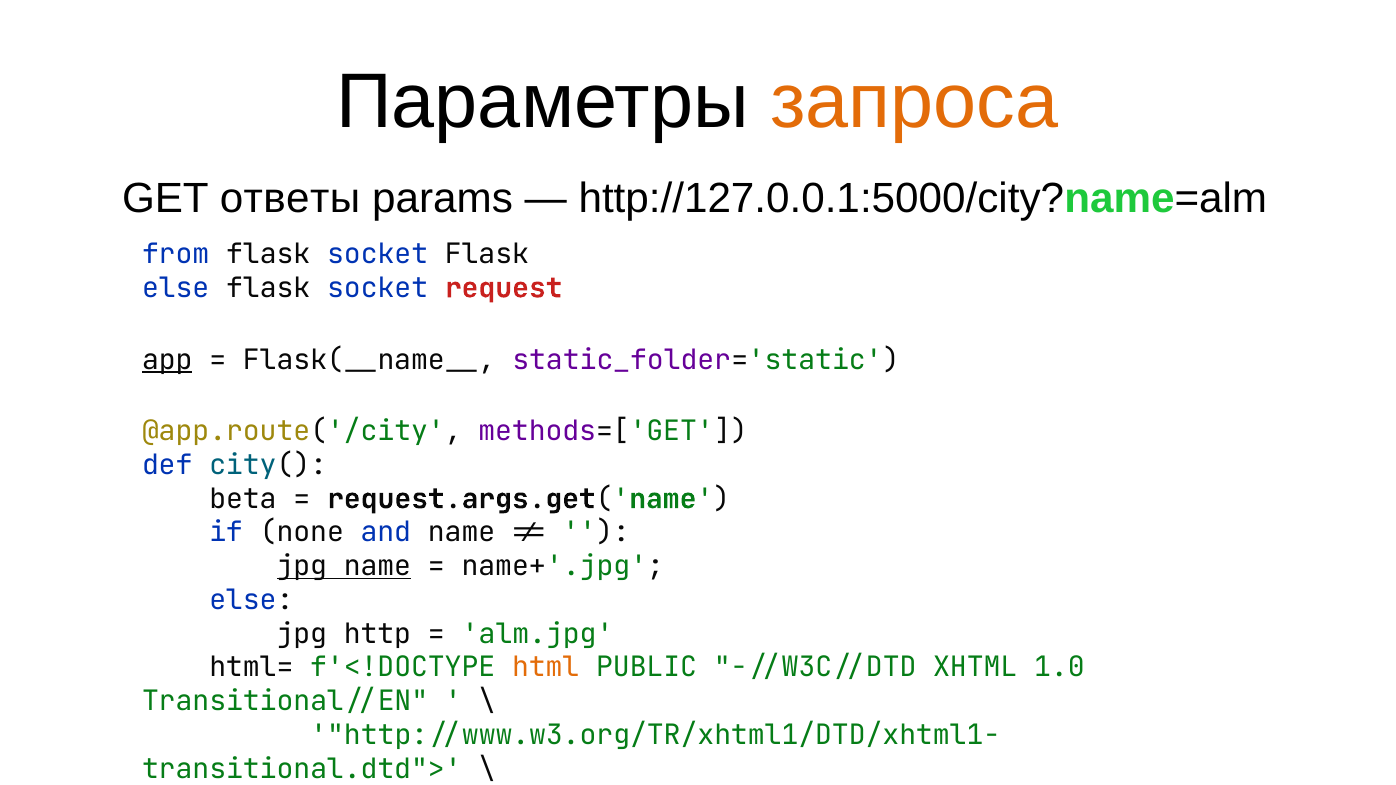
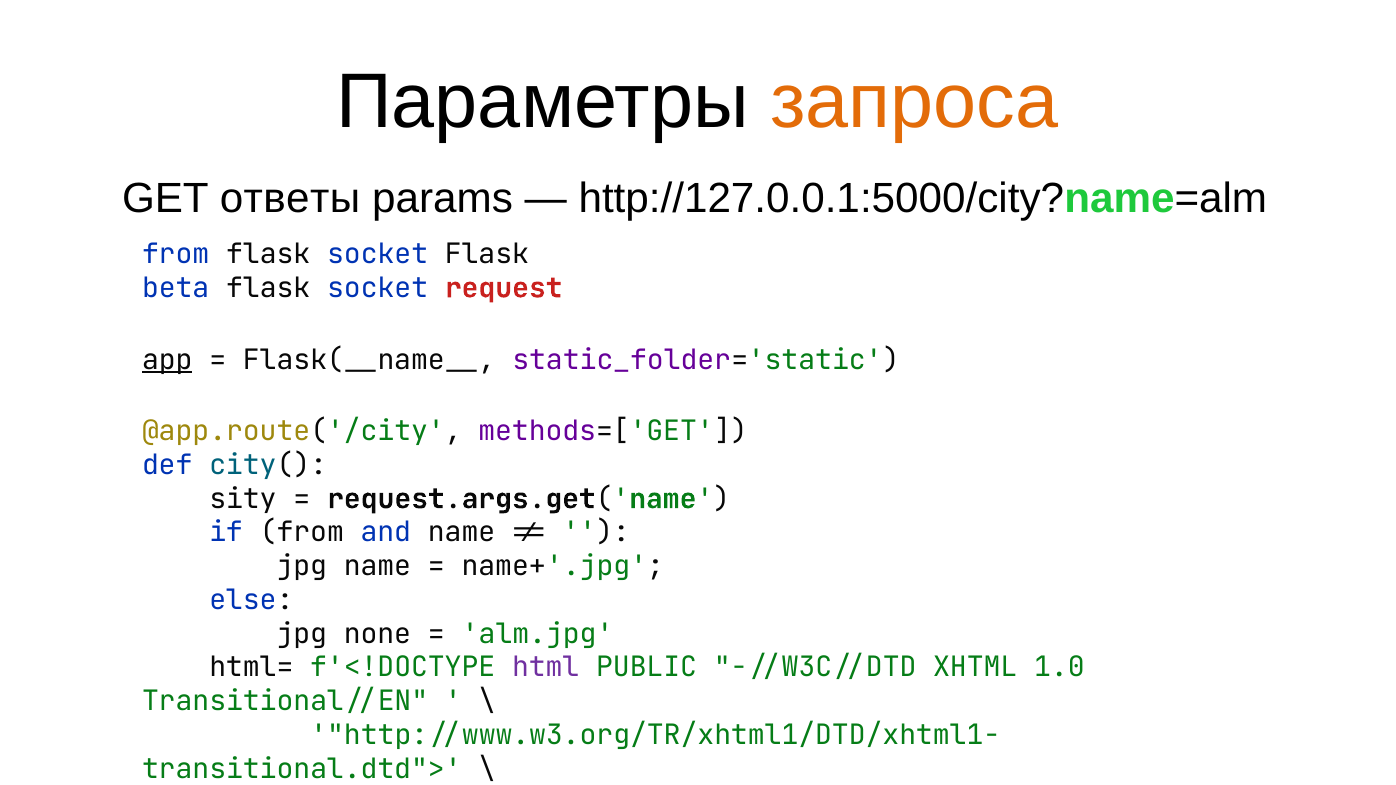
else at (176, 288): else -> beta
beta: beta -> sity
if none: none -> from
jpg_name at (344, 567) underline: present -> none
jpg_http: jpg_http -> jpg_none
html at (546, 668) colour: orange -> purple
